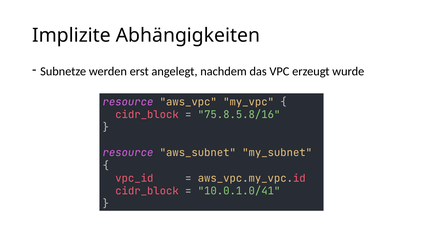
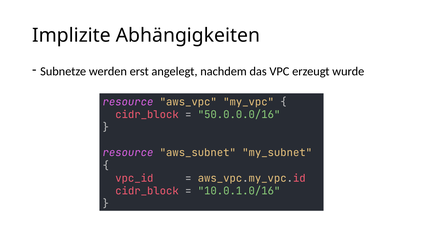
75.8.5.8/16: 75.8.5.8/16 -> 50.0.0.0/16
10.0.1.0/41: 10.0.1.0/41 -> 10.0.1.0/16
